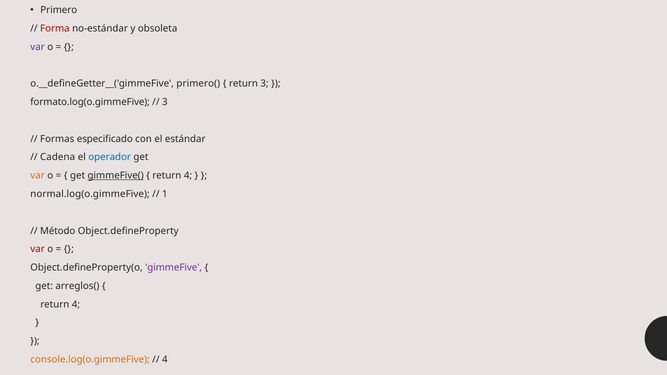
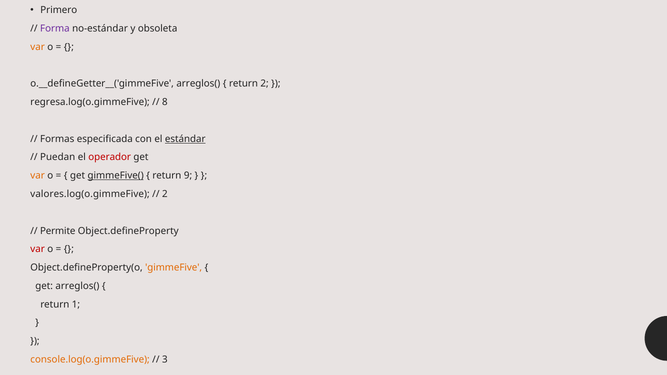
Forma colour: red -> purple
var at (38, 47) colour: purple -> orange
o.__defineGetter__('gimmeFive primero(: primero( -> arreglos(
return 3: 3 -> 2
formato.log(o.gimmeFive: formato.log(o.gimmeFive -> regresa.log(o.gimmeFive
3 at (165, 102): 3 -> 8
especificado: especificado -> especificada
estándar underline: none -> present
Cadena: Cadena -> Puedan
operador colour: blue -> red
4 at (188, 176): 4 -> 9
normal.log(o.gimmeFive: normal.log(o.gimmeFive -> valores.log(o.gimmeFive
1 at (165, 194): 1 -> 2
Método: Método -> Permite
gimmeFive colour: purple -> orange
4 at (76, 304): 4 -> 1
4 at (165, 360): 4 -> 3
